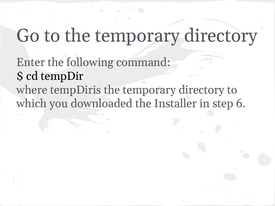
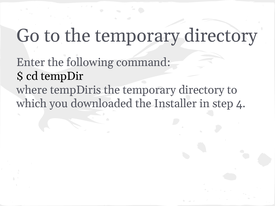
6: 6 -> 4
